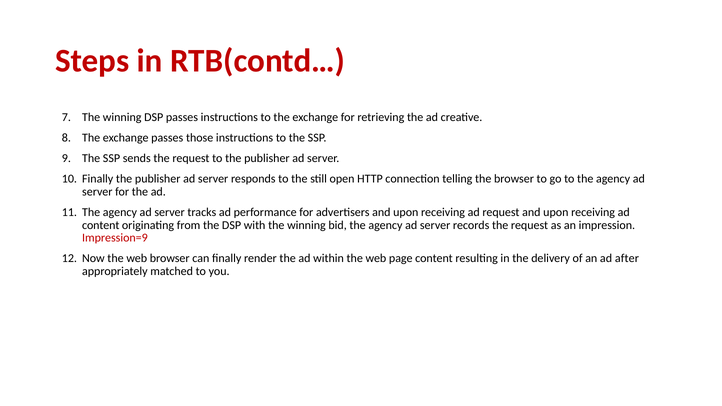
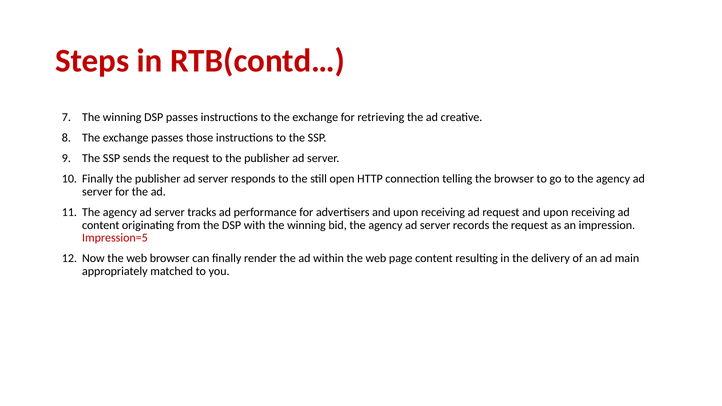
Impression=9: Impression=9 -> Impression=5
after: after -> main
